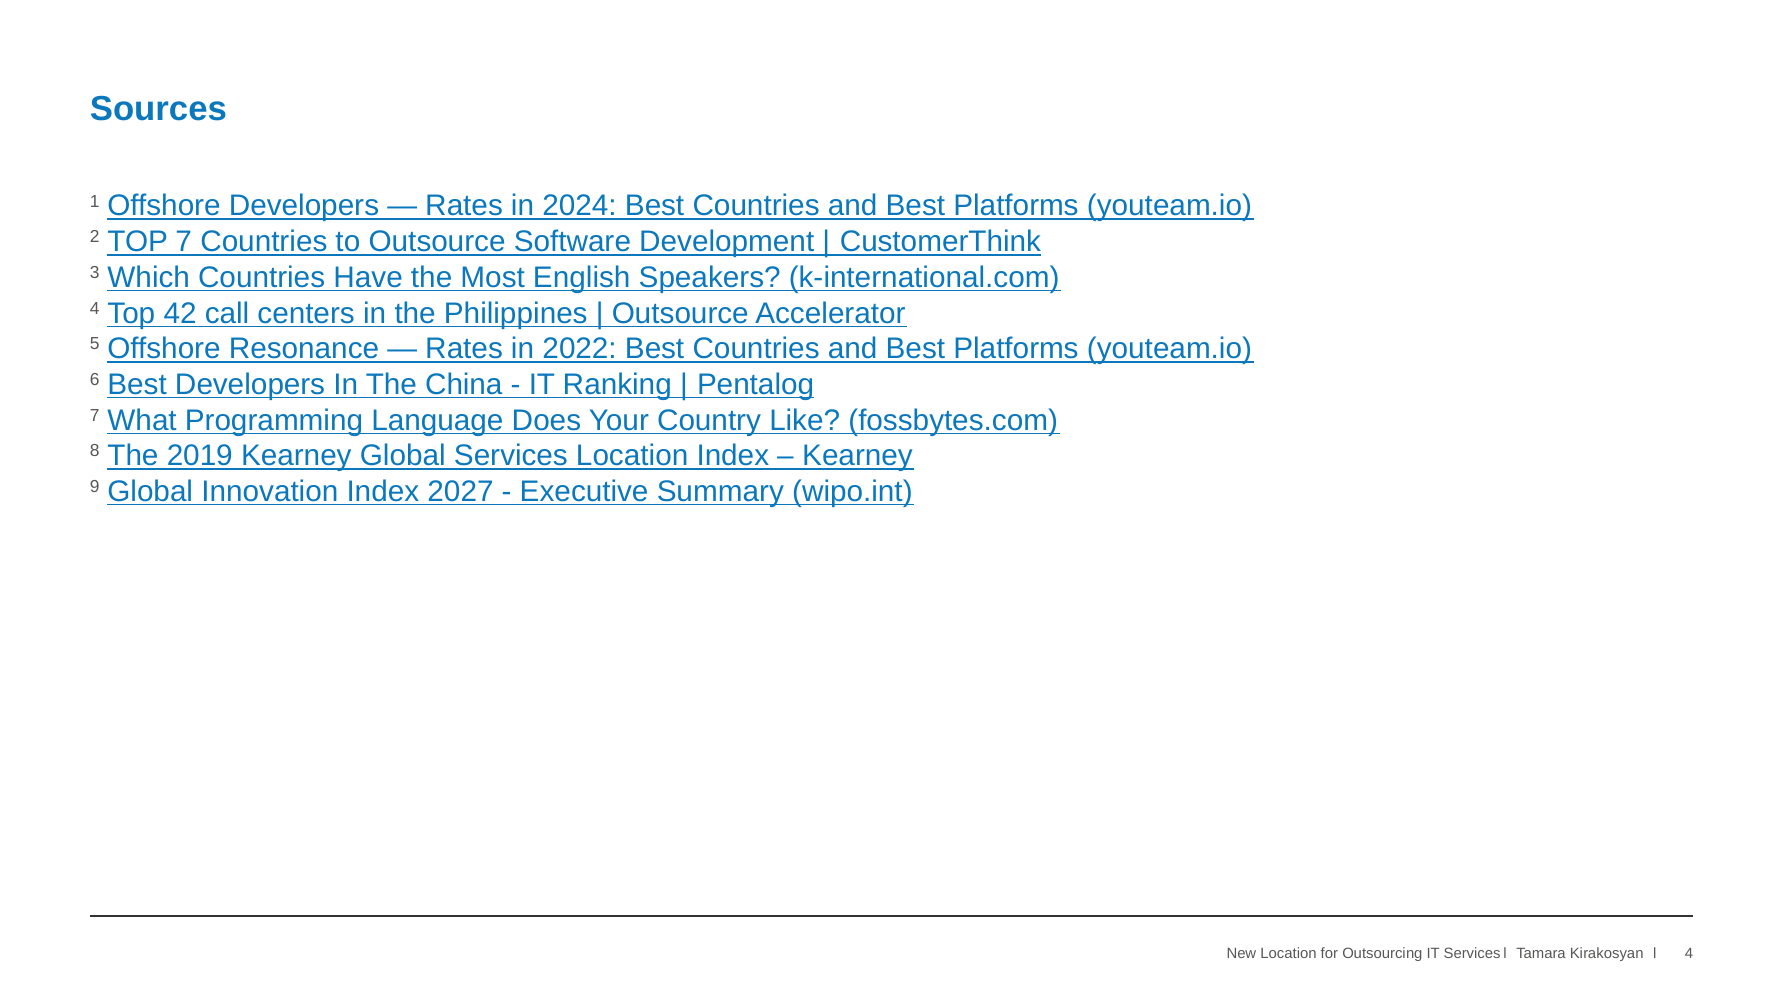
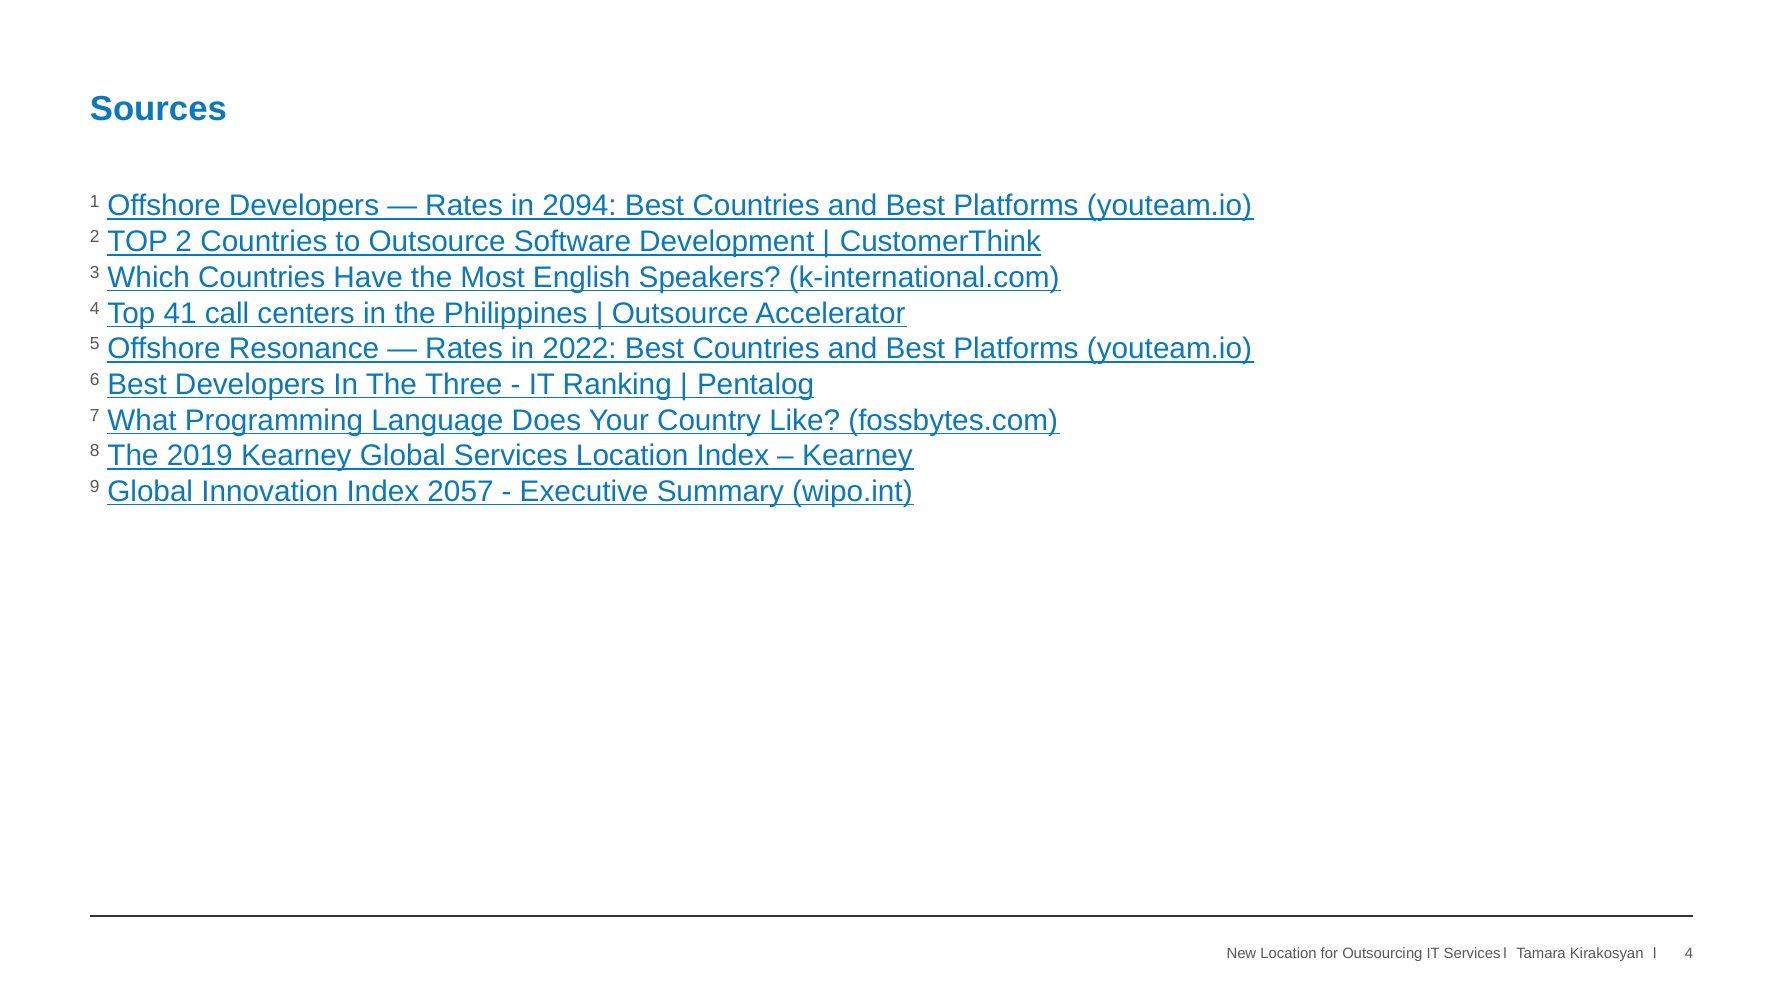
2024: 2024 -> 2094
TOP 7: 7 -> 2
42: 42 -> 41
China: China -> Three
2027: 2027 -> 2057
